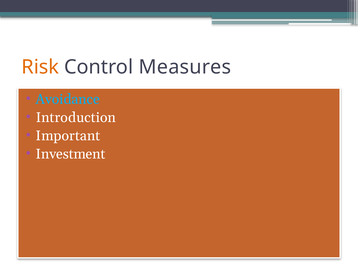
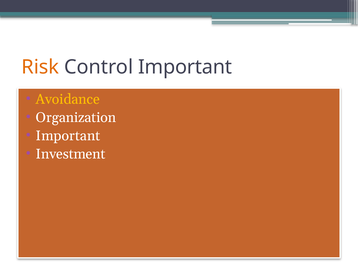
Control Measures: Measures -> Important
Avoidance colour: light blue -> yellow
Introduction: Introduction -> Organization
